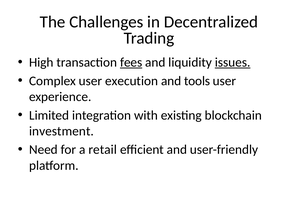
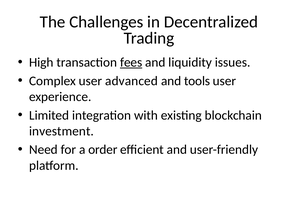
issues underline: present -> none
execution: execution -> advanced
retail: retail -> order
